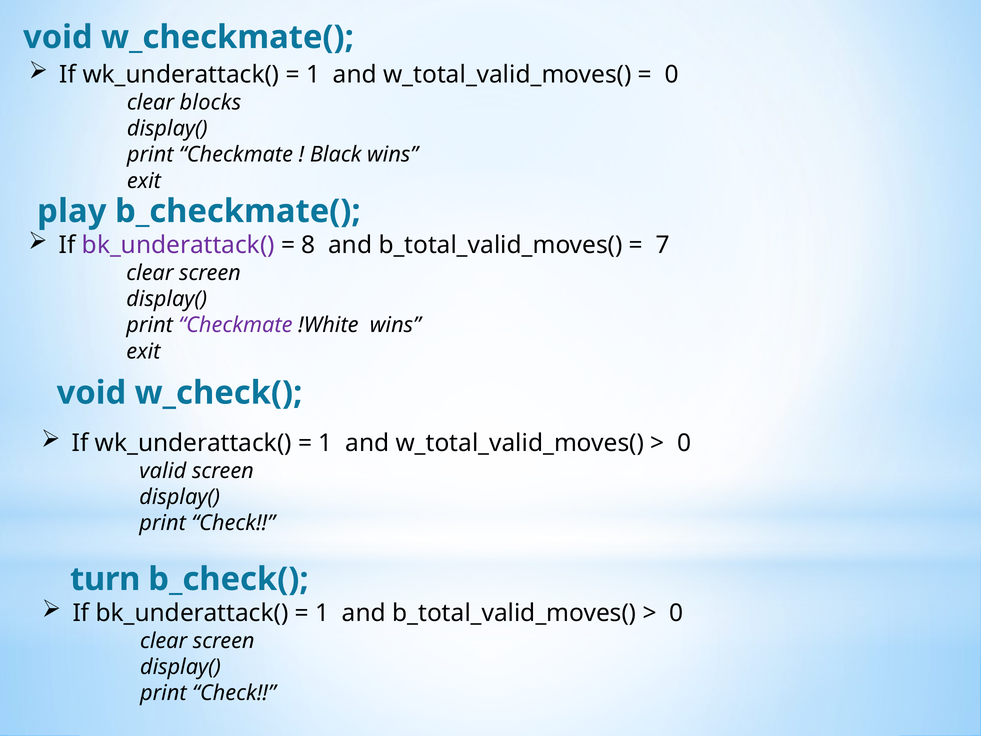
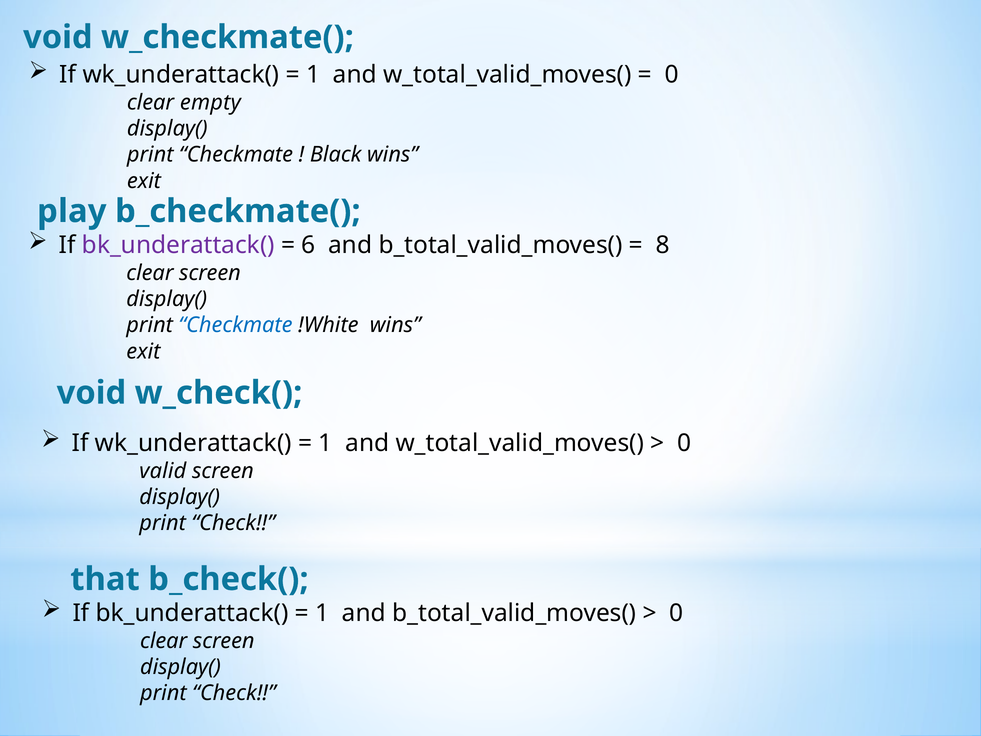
blocks: blocks -> empty
8: 8 -> 6
7: 7 -> 8
Checkmate at (235, 325) colour: purple -> blue
turn: turn -> that
